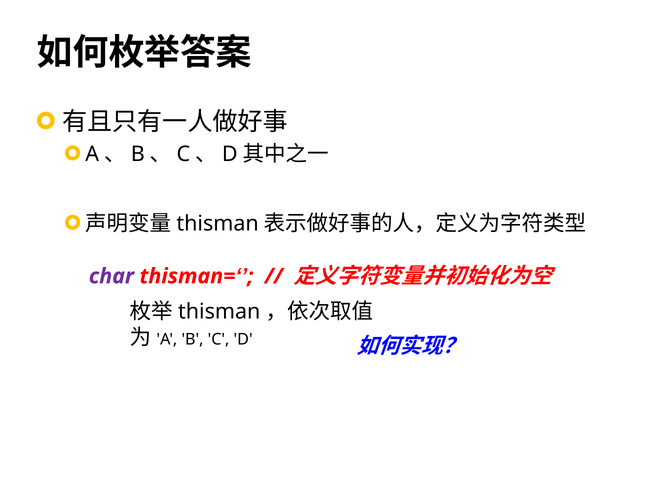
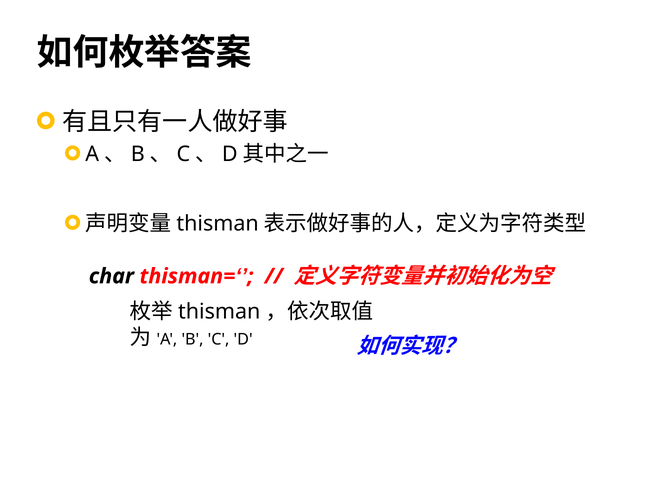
char colour: purple -> black
